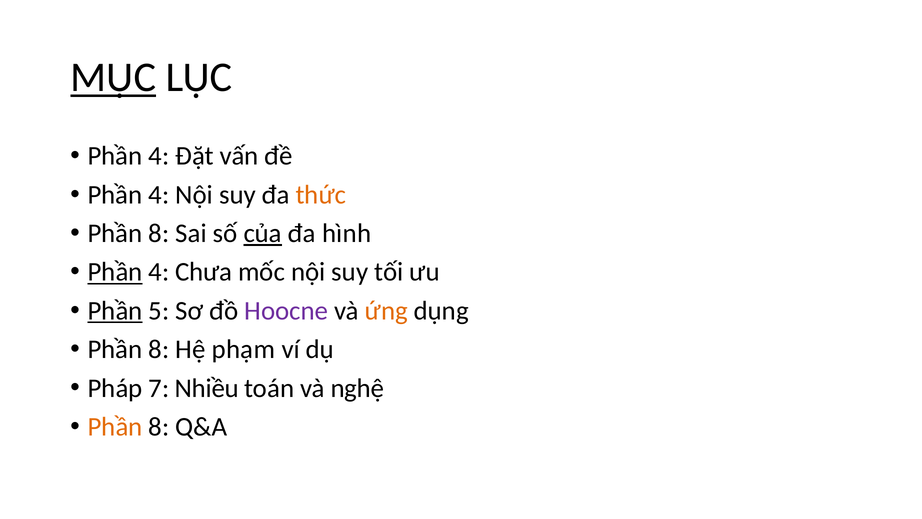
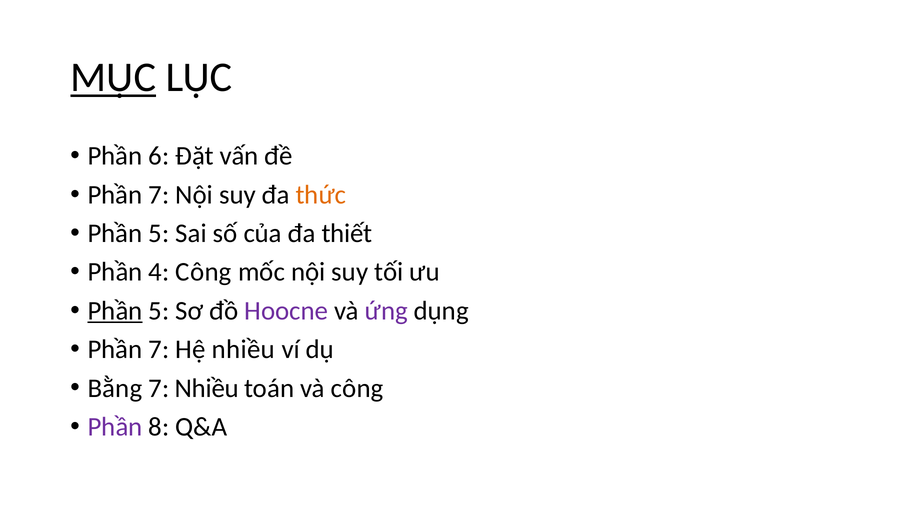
4 at (159, 156): 4 -> 6
4 at (159, 195): 4 -> 7
8 at (159, 233): 8 -> 5
của underline: present -> none
hình: hình -> thiết
Phần at (115, 272) underline: present -> none
4 Chưa: Chưa -> Công
ứng colour: orange -> purple
8 at (159, 349): 8 -> 7
Hệ phạm: phạm -> nhiều
Pháp: Pháp -> Bằng
và nghệ: nghệ -> công
Phần at (115, 426) colour: orange -> purple
